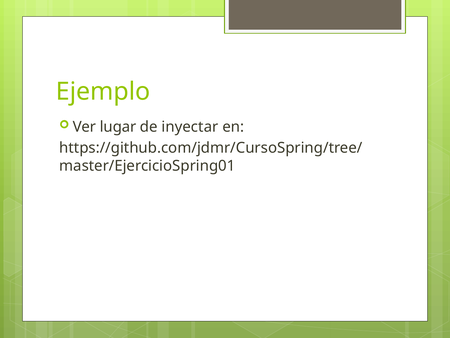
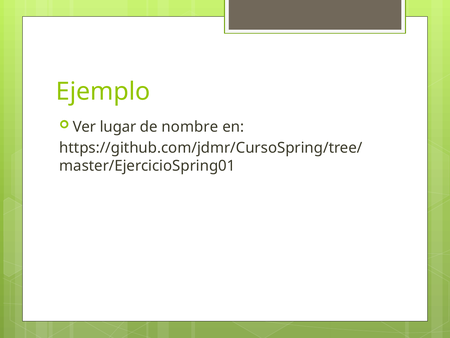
inyectar: inyectar -> nombre
